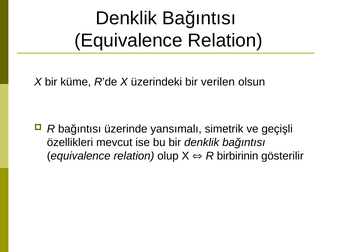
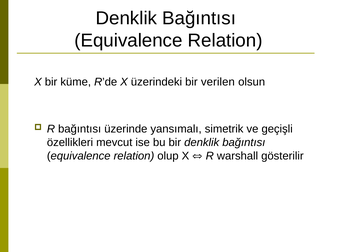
birbirinin: birbirinin -> warshall
